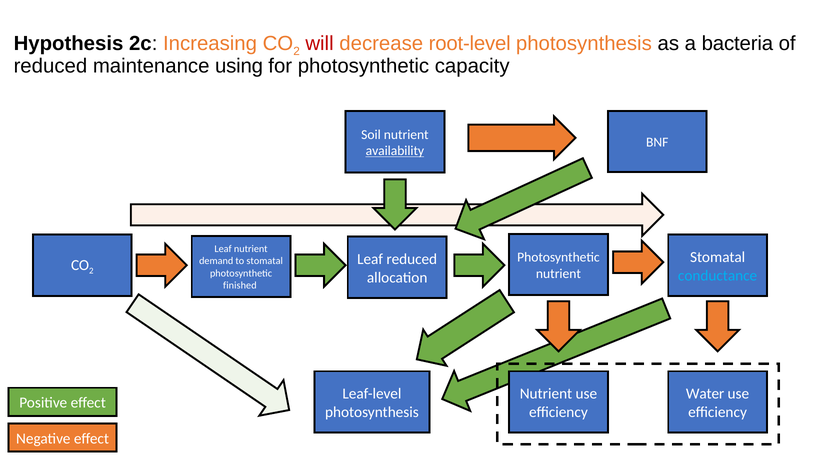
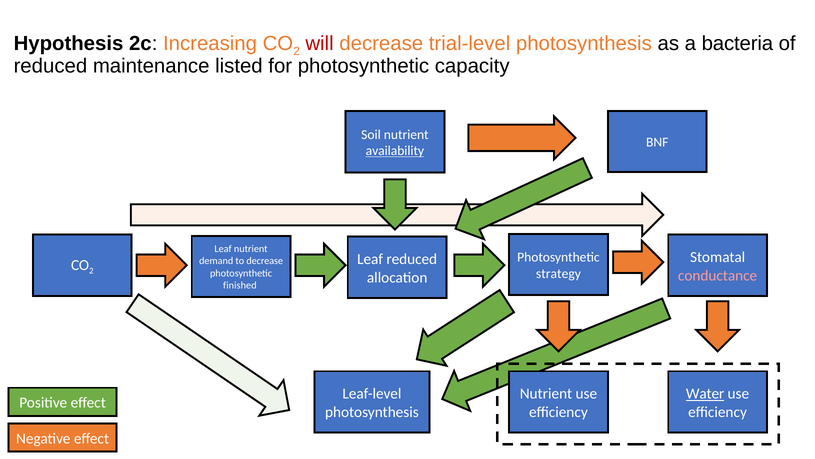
root-level: root-level -> trial-level
using: using -> listed
to stomatal: stomatal -> decrease
nutrient at (558, 273): nutrient -> strategy
conductance colour: light blue -> pink
Water underline: none -> present
